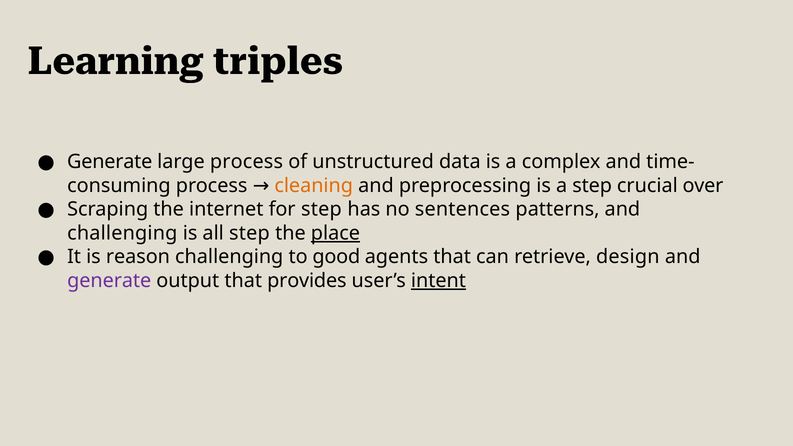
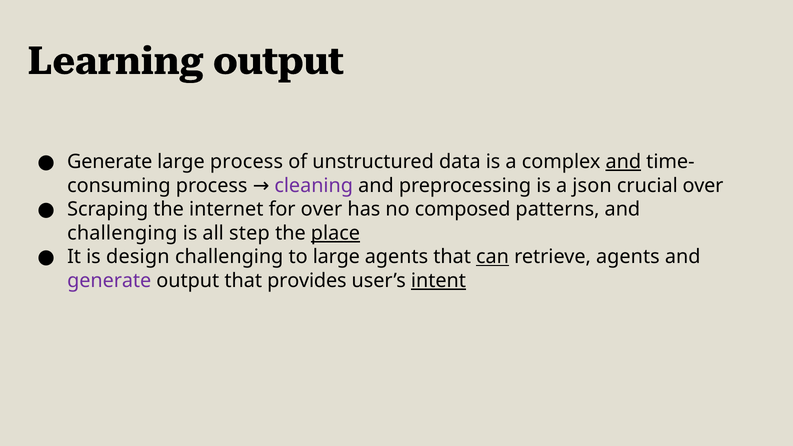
Learning triples: triples -> output
and at (623, 162) underline: none -> present
cleaning colour: orange -> purple
a step: step -> json
for step: step -> over
sentences: sentences -> composed
reason: reason -> design
to good: good -> large
can underline: none -> present
retrieve design: design -> agents
